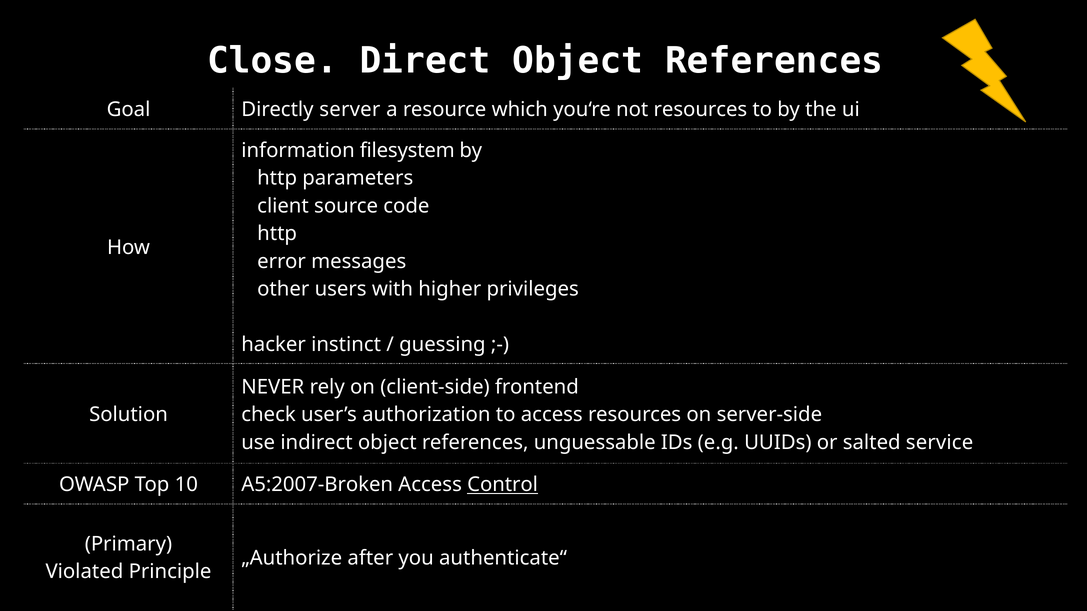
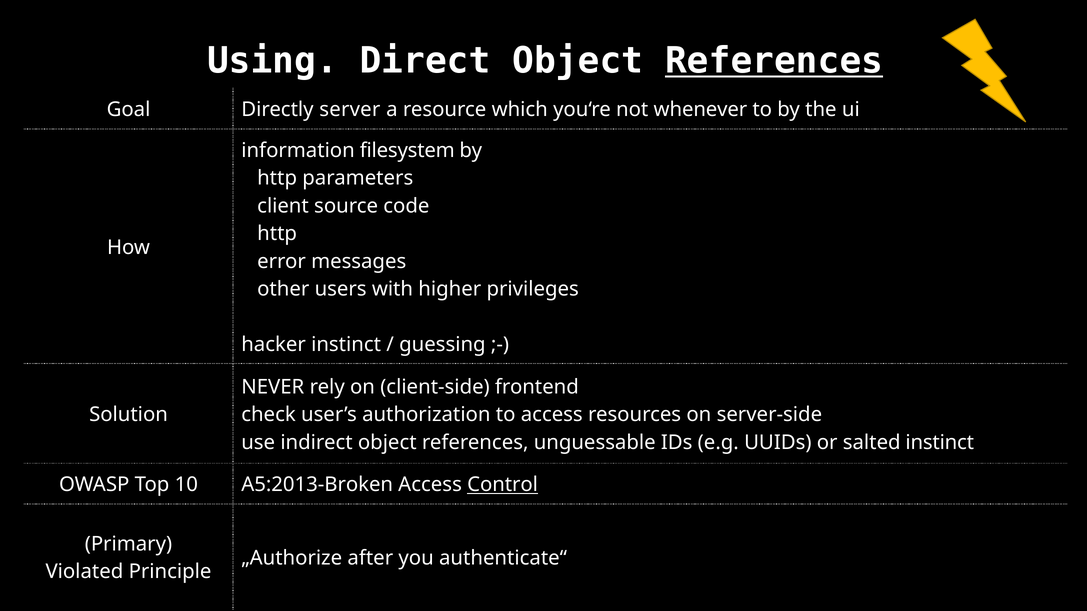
Close: Close -> Using
References at (774, 61) underline: none -> present
not resources: resources -> whenever
salted service: service -> instinct
A5:2007-Broken: A5:2007-Broken -> A5:2013-Broken
